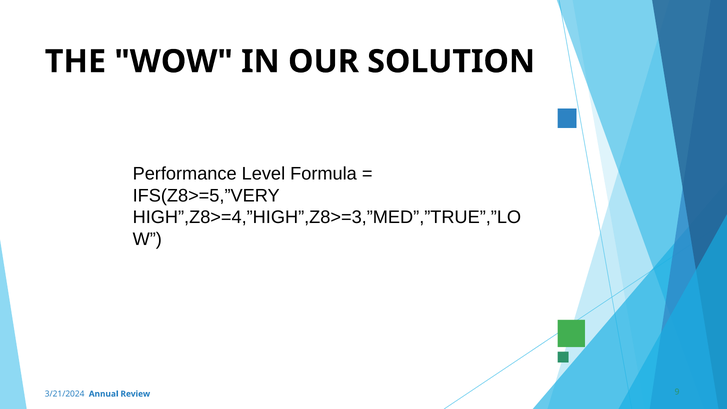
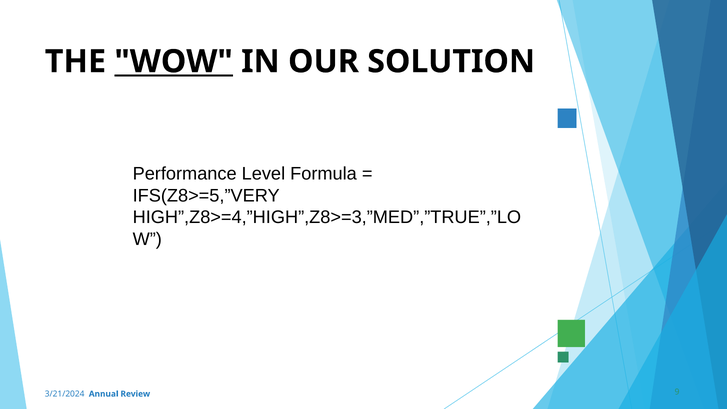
WOW underline: none -> present
